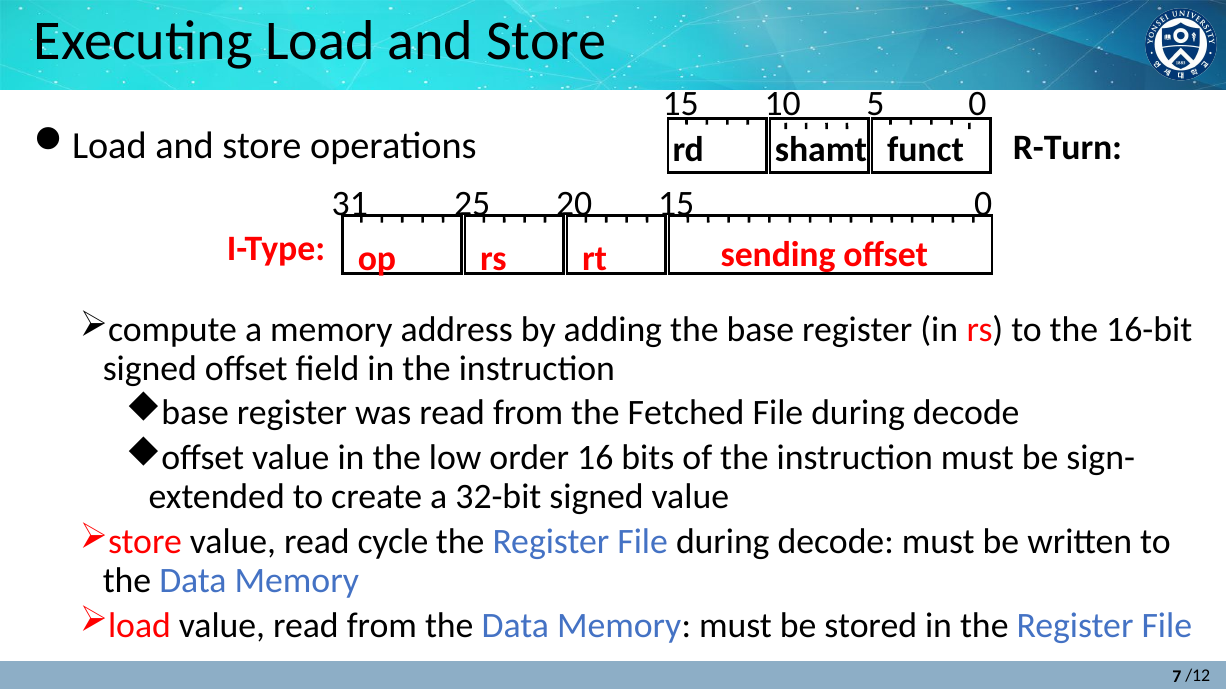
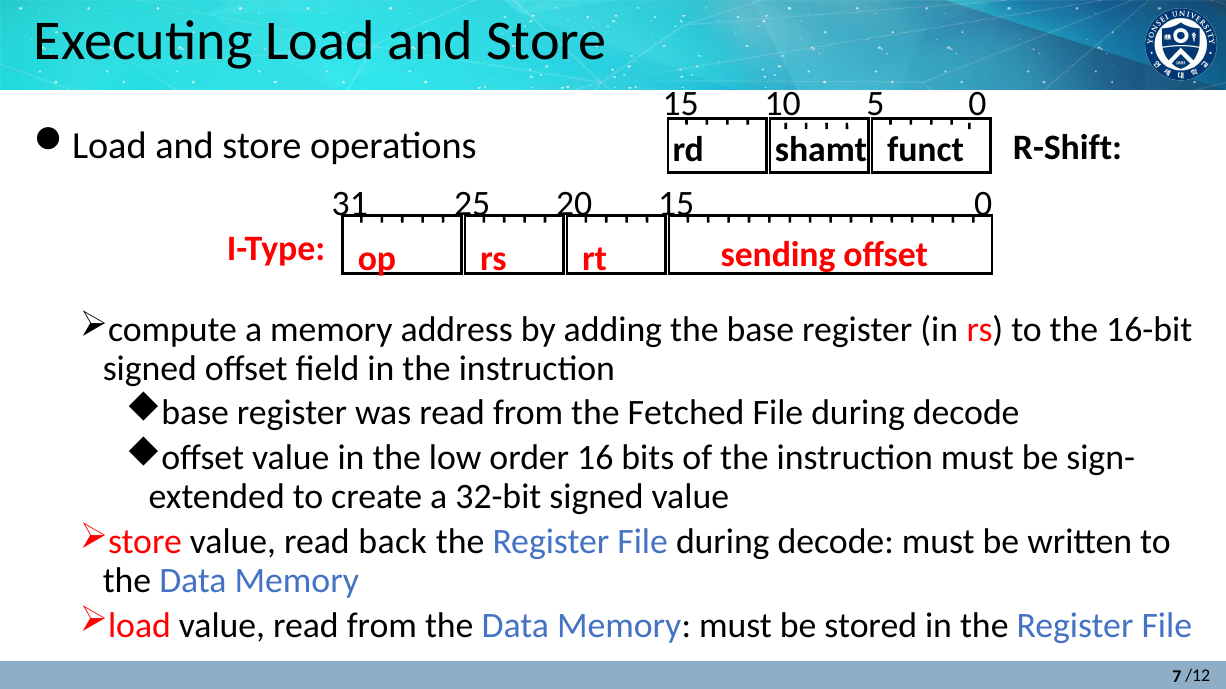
R-Turn: R-Turn -> R-Shift
cycle: cycle -> back
